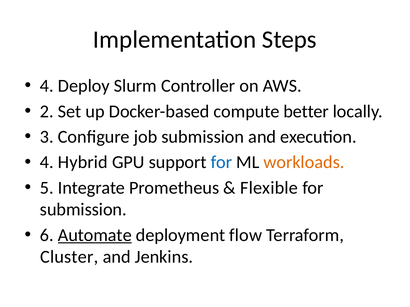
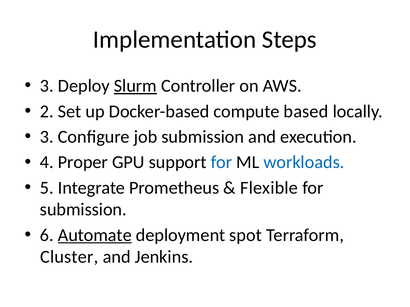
4 at (47, 86): 4 -> 3
Slurm underline: none -> present
better: better -> based
Hybrid: Hybrid -> Proper
workloads colour: orange -> blue
flow: flow -> spot
